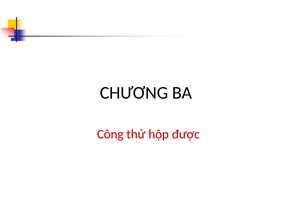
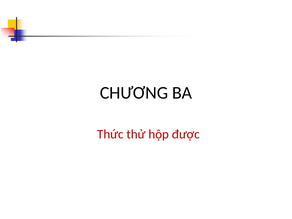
Công: Công -> Thức
